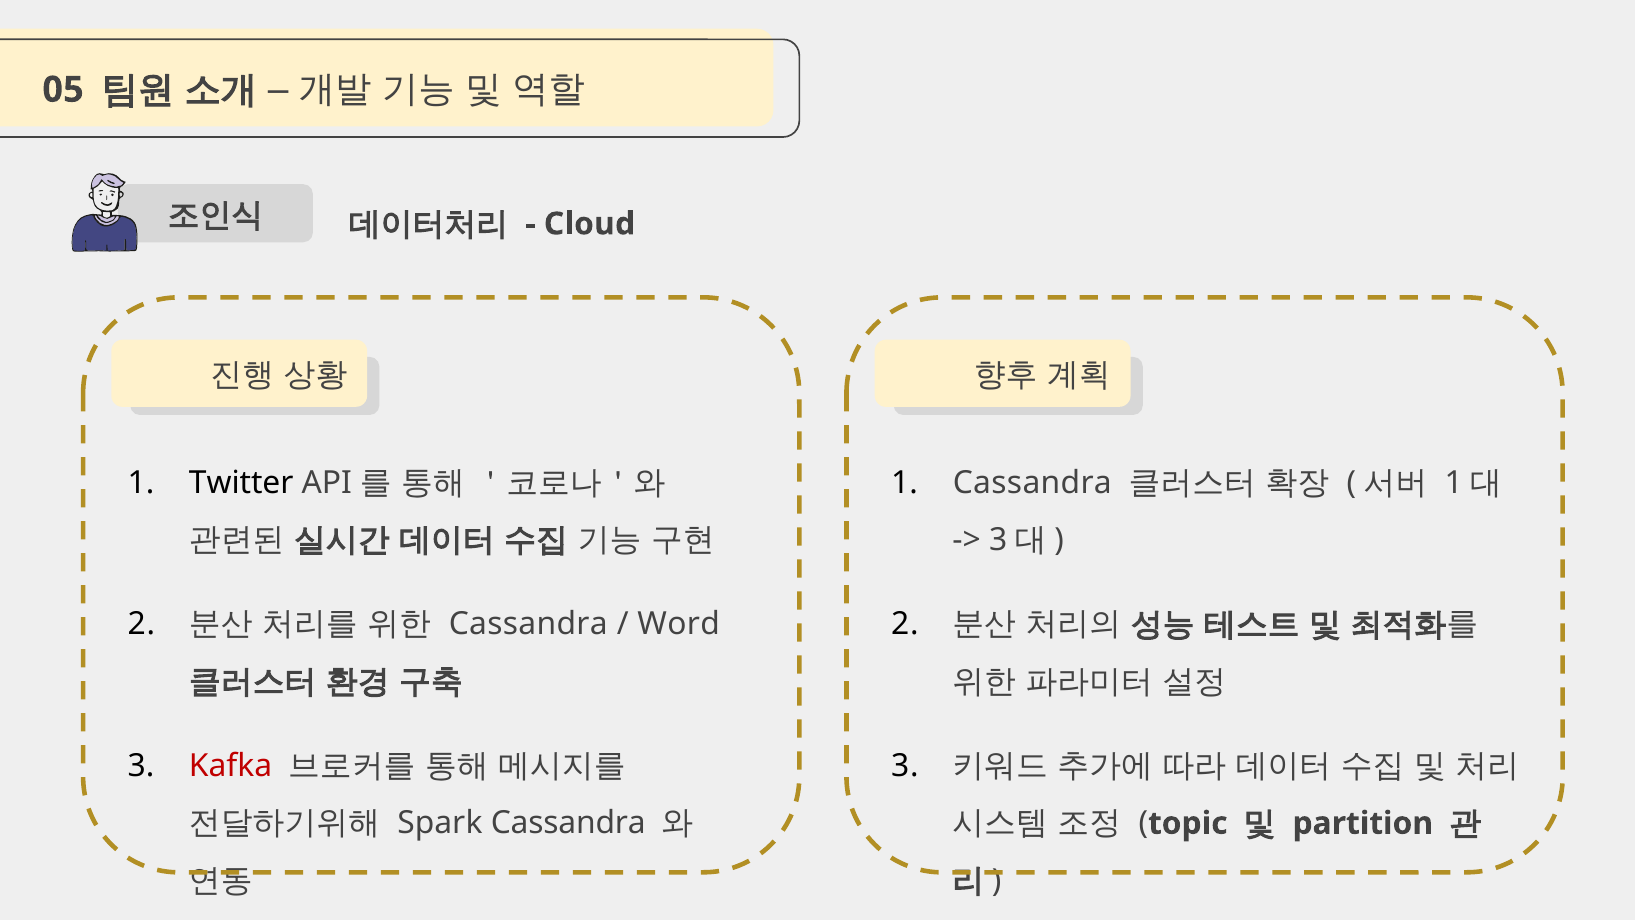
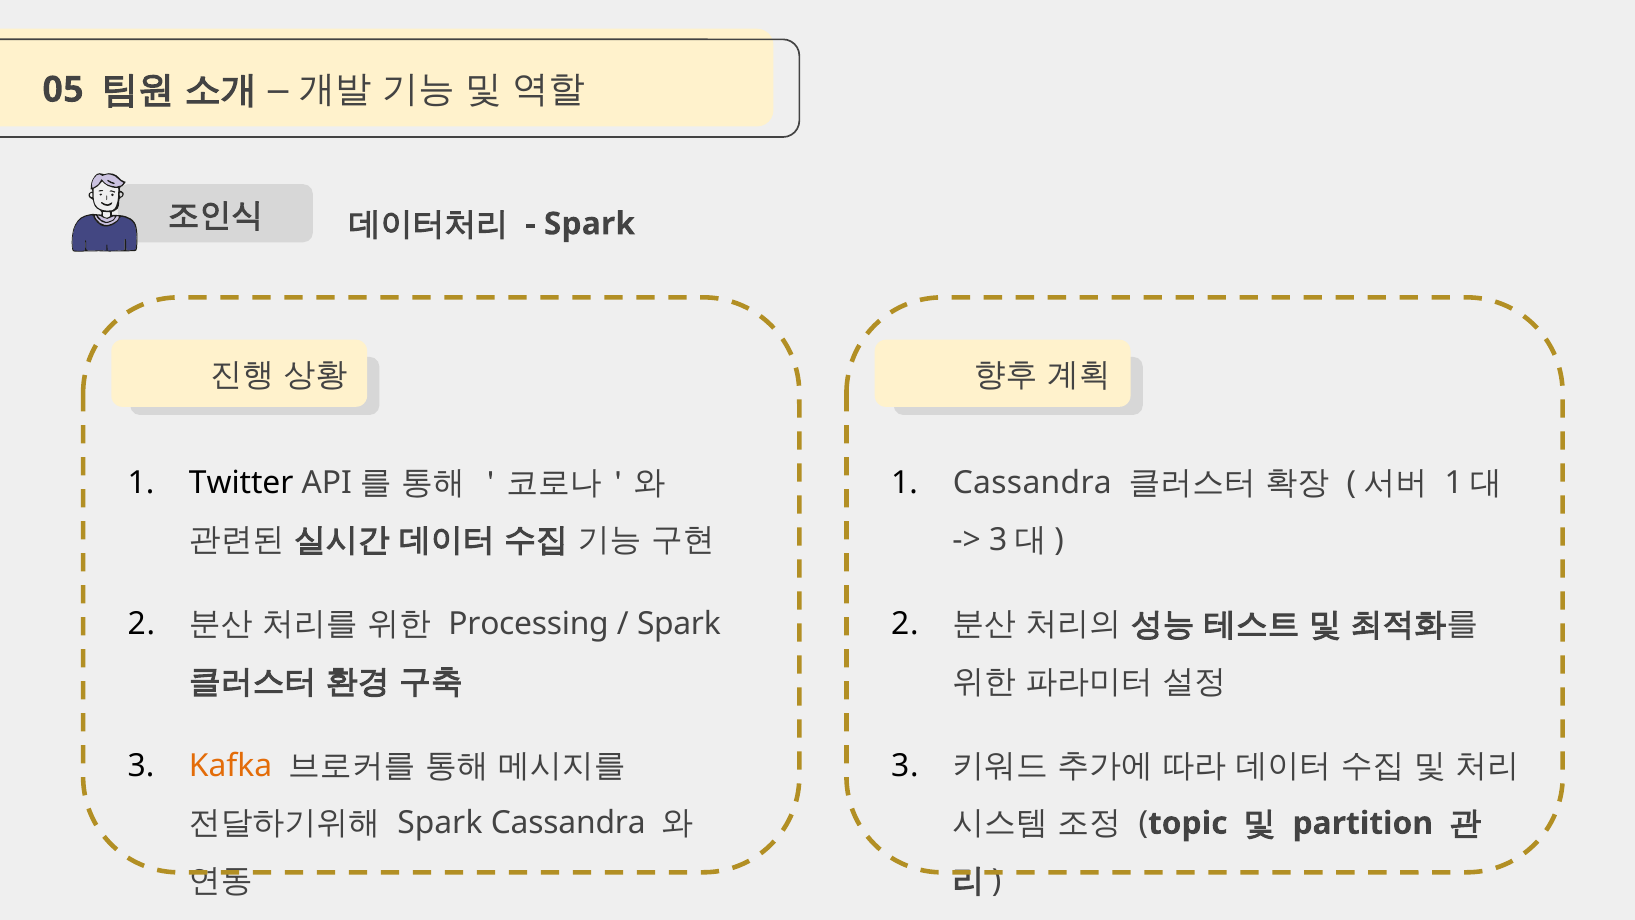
Cloud at (589, 224): Cloud -> Spark
Cassandra at (528, 624): Cassandra -> Processing
Word at (679, 624): Word -> Spark
Kafka colour: red -> orange
